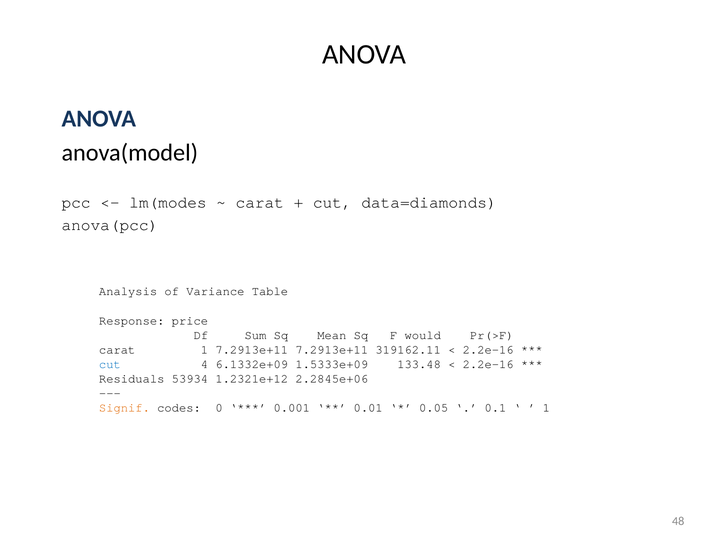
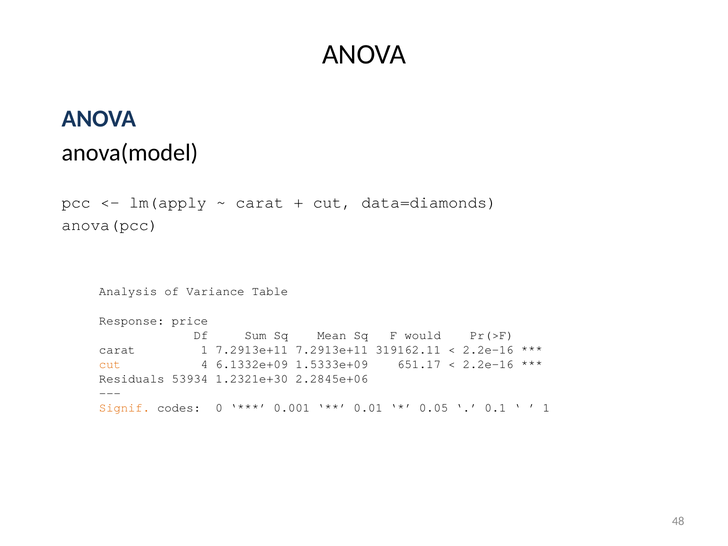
lm(modes: lm(modes -> lm(apply
cut at (110, 364) colour: blue -> orange
133.48: 133.48 -> 651.17
1.2321e+12: 1.2321e+12 -> 1.2321e+30
